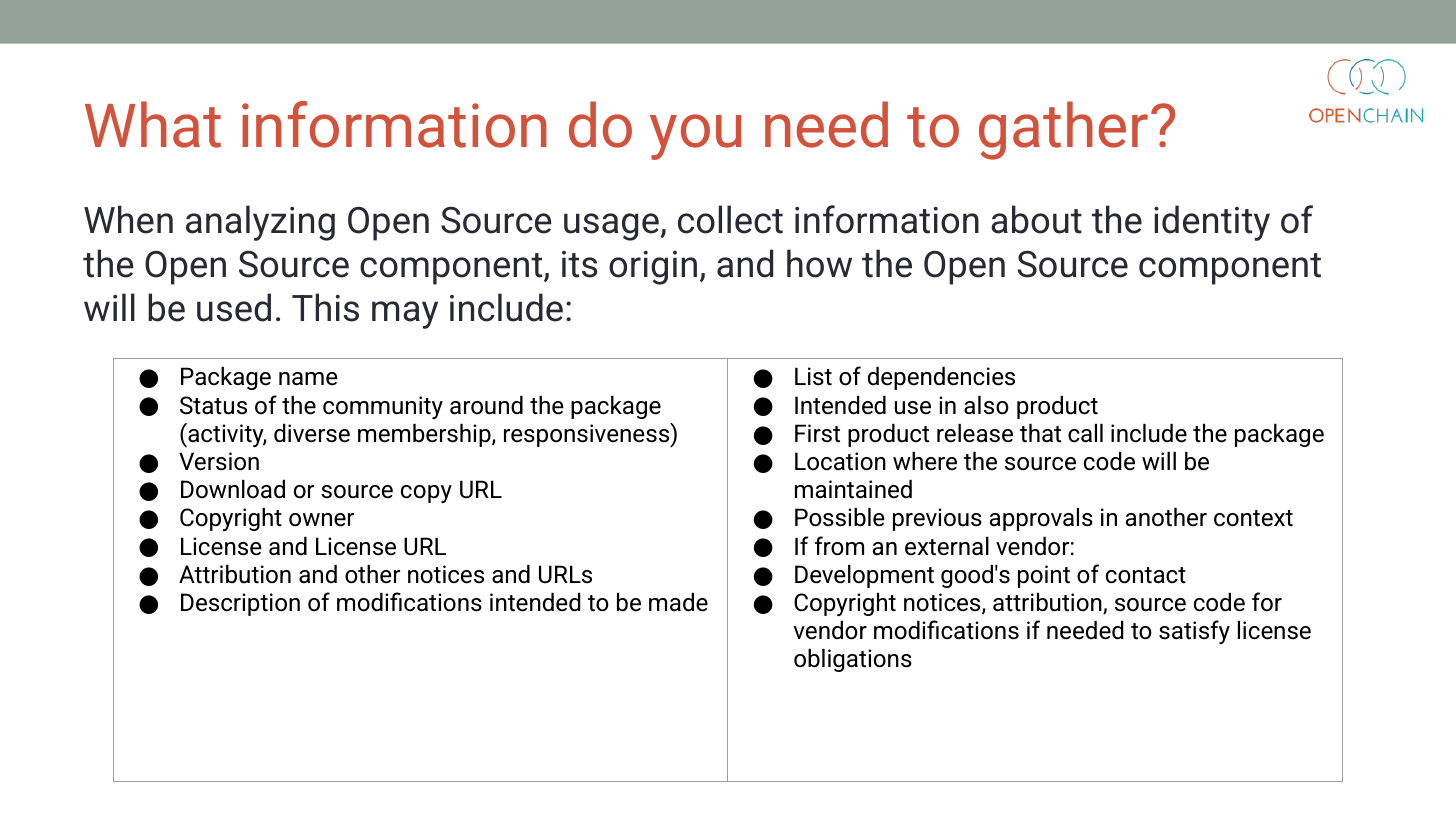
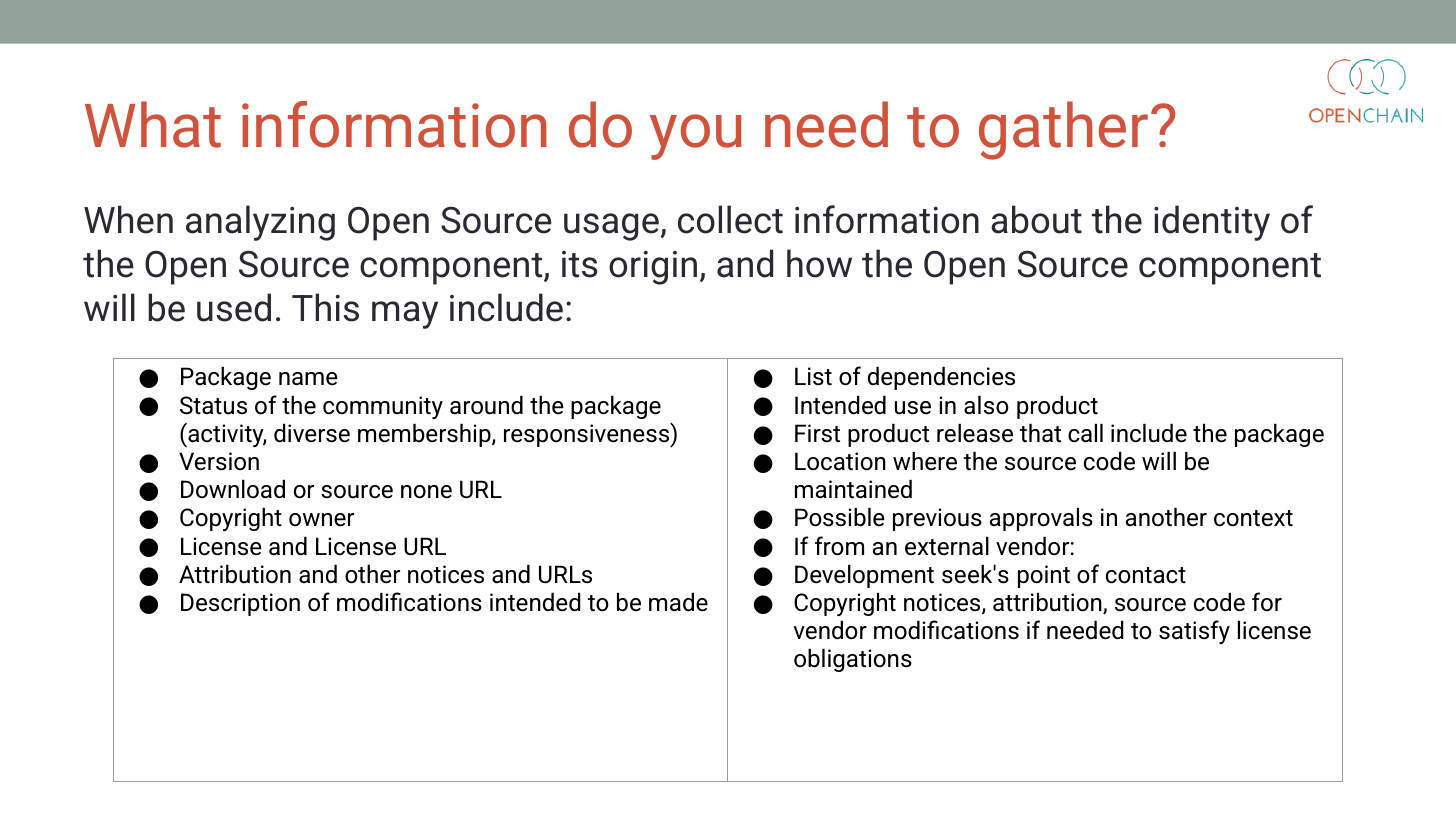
copy: copy -> none
good's: good's -> seek's
